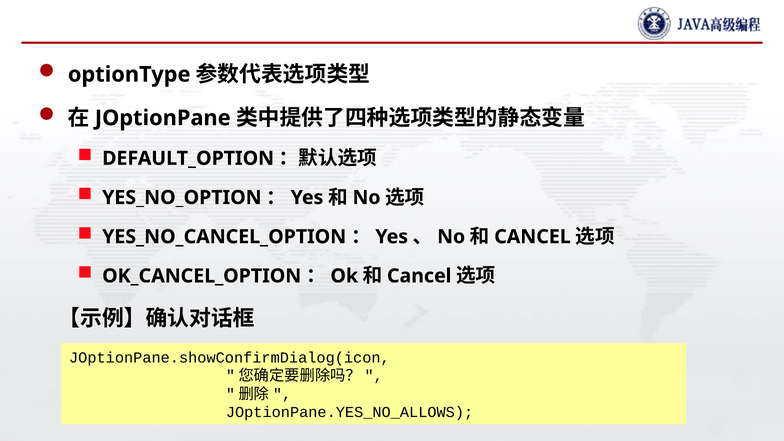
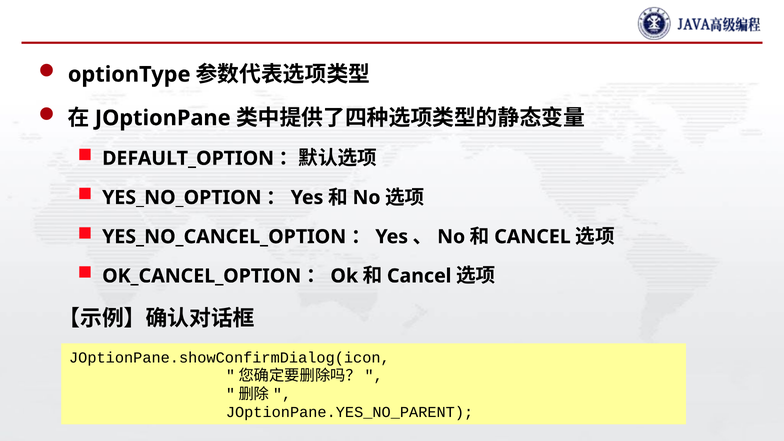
JOptionPane.YES_NO_ALLOWS: JOptionPane.YES_NO_ALLOWS -> JOptionPane.YES_NO_PARENT
